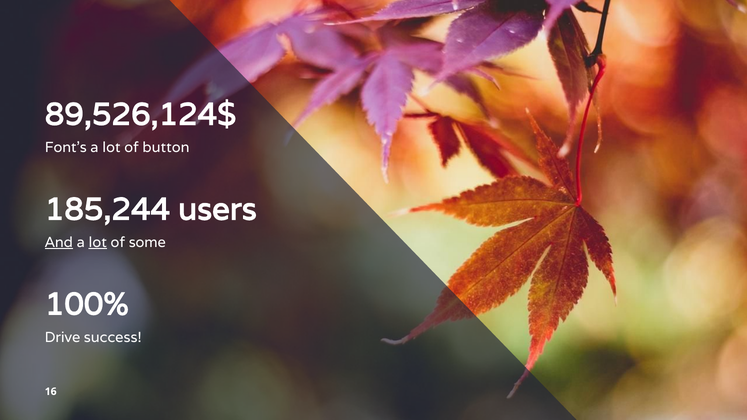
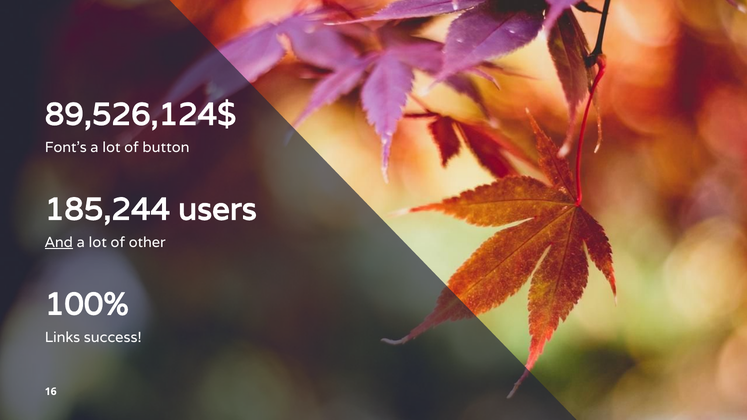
lot at (98, 242) underline: present -> none
some: some -> other
Drive: Drive -> Links
